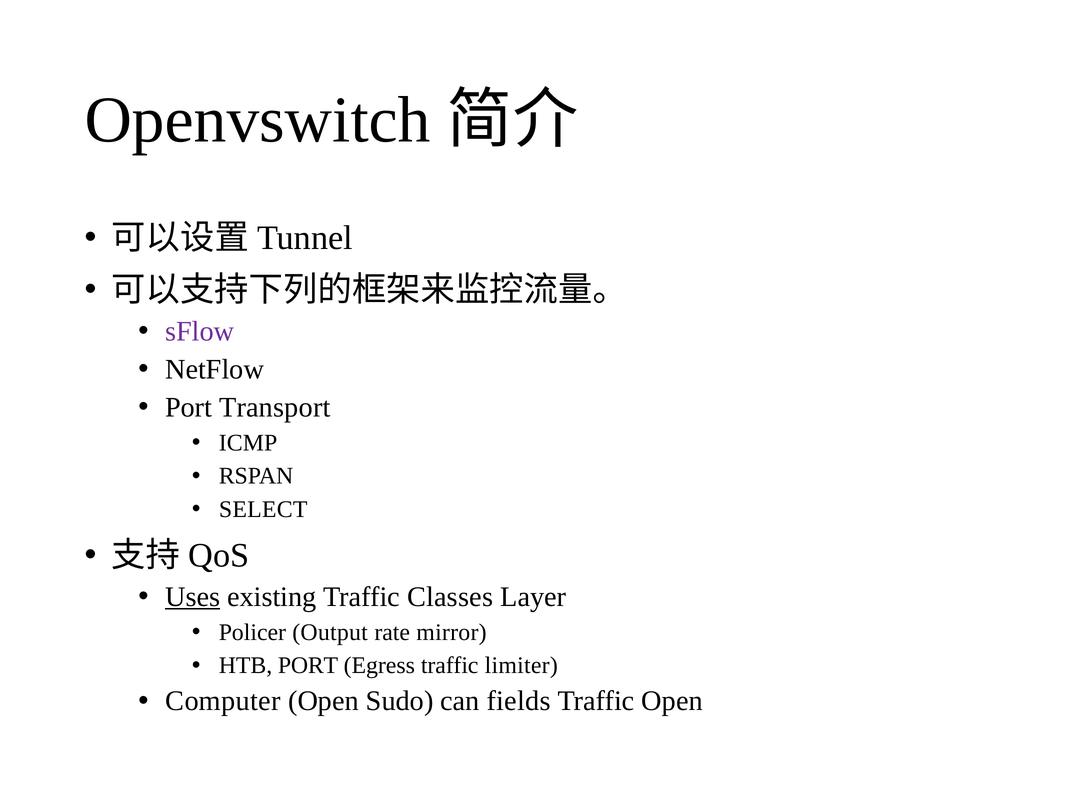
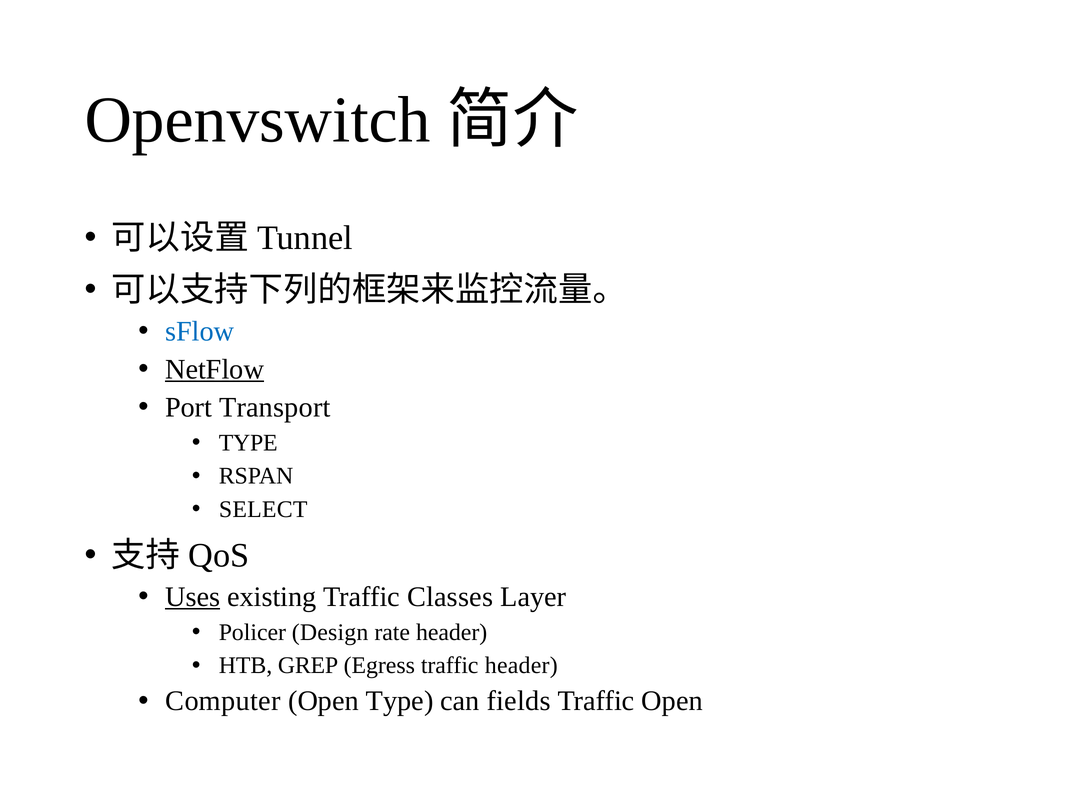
sFlow colour: purple -> blue
NetFlow underline: none -> present
ICMP at (248, 443): ICMP -> TYPE
Output: Output -> Design
rate mirror: mirror -> header
HTB PORT: PORT -> GREP
traffic limiter: limiter -> header
Open Sudo: Sudo -> Type
